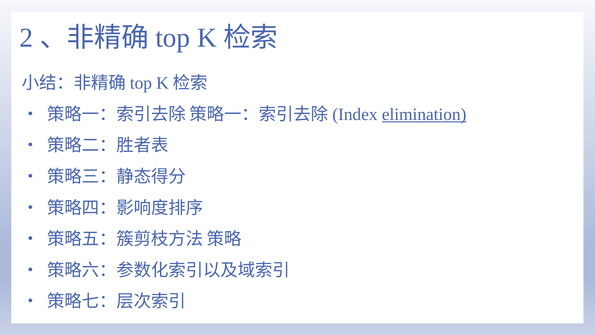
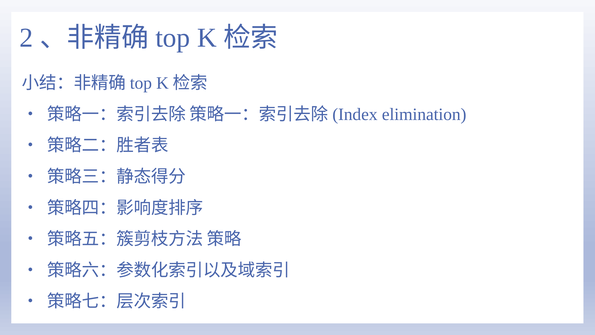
elimination underline: present -> none
